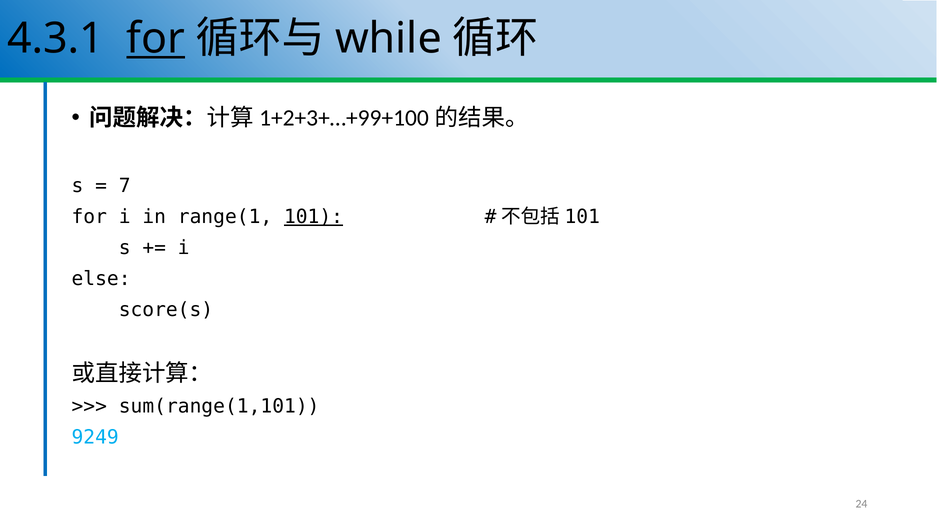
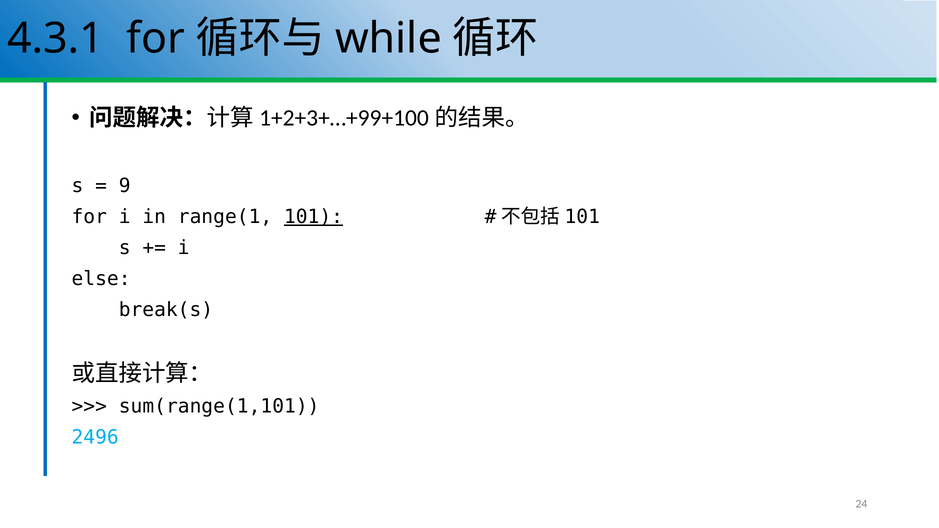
for at (156, 39) underline: present -> none
7: 7 -> 9
score(s: score(s -> break(s
9249: 9249 -> 2496
